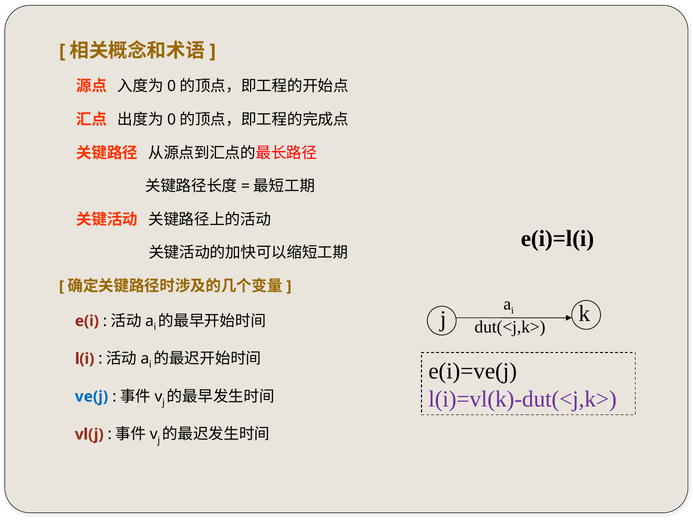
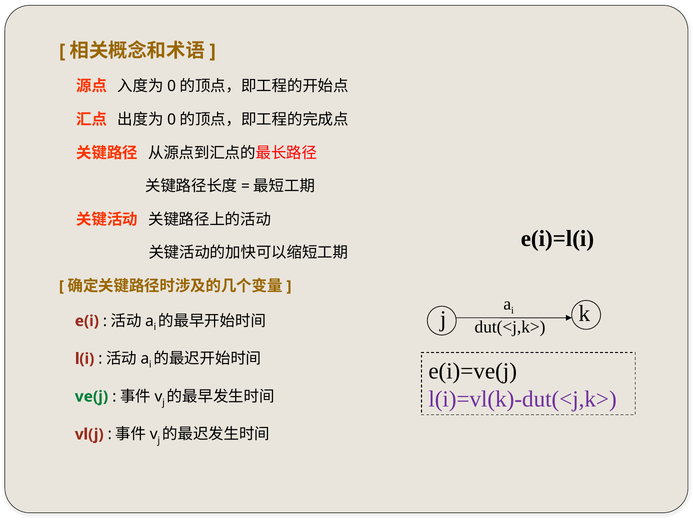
ve(j colour: blue -> green
